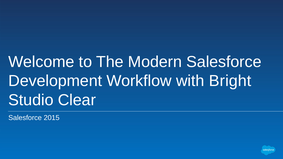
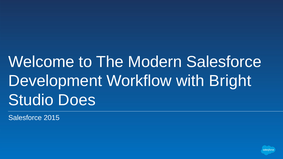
Clear: Clear -> Does
